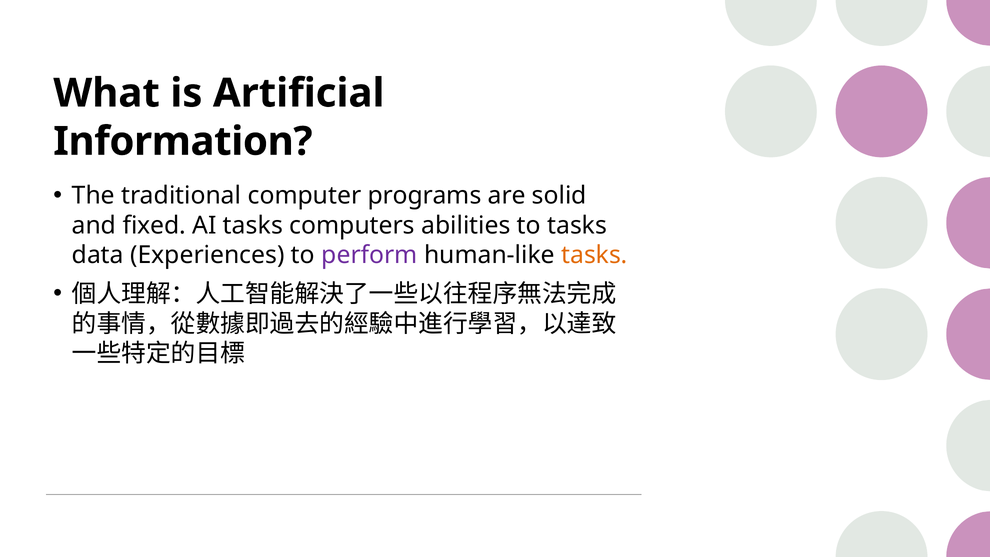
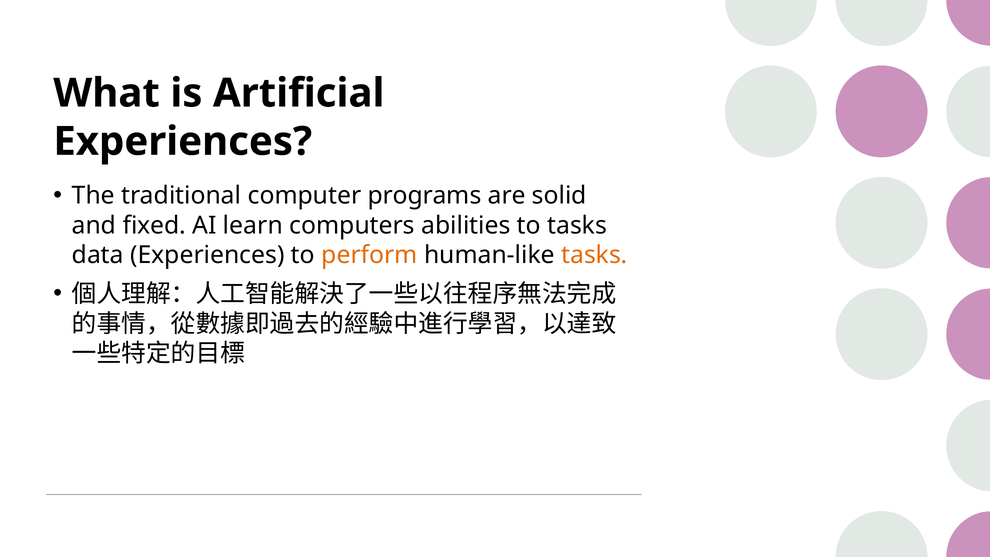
Information at (183, 142): Information -> Experiences
AI tasks: tasks -> learn
perform colour: purple -> orange
